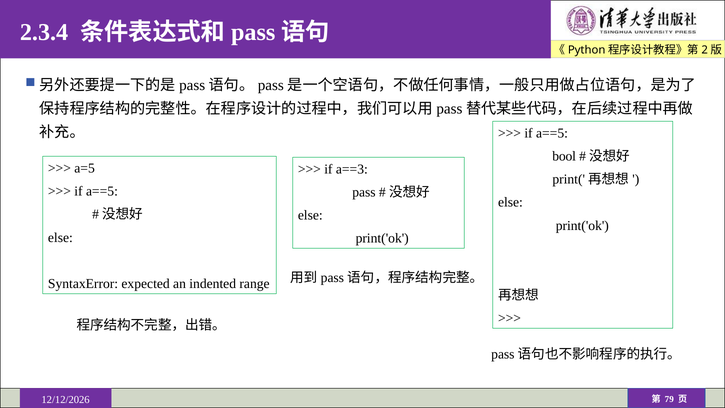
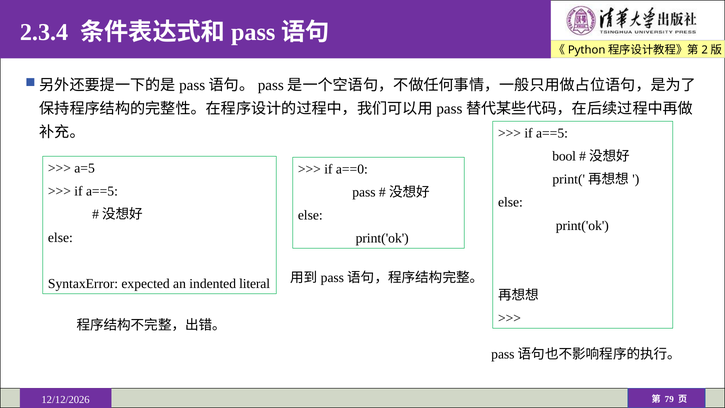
a==3: a==3 -> a==0
range: range -> literal
